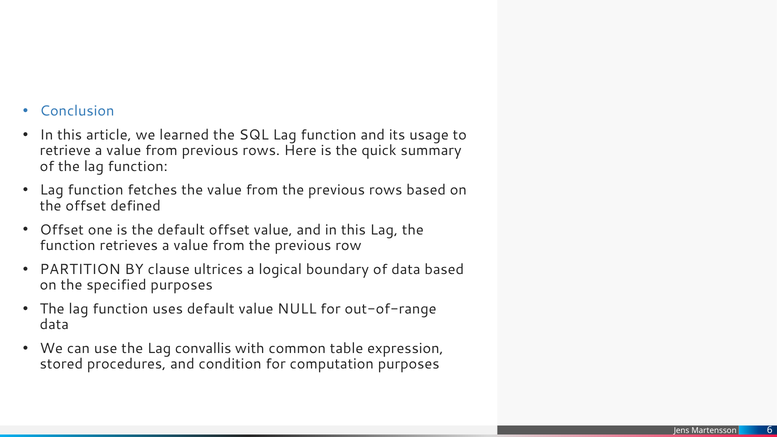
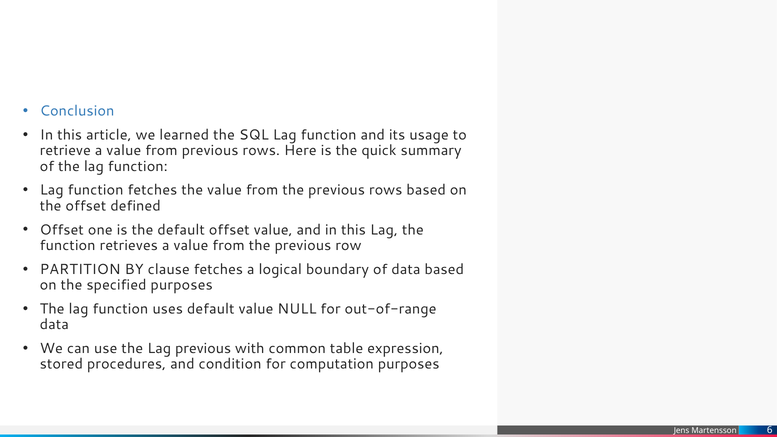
clause ultrices: ultrices -> fetches
Lag convallis: convallis -> previous
